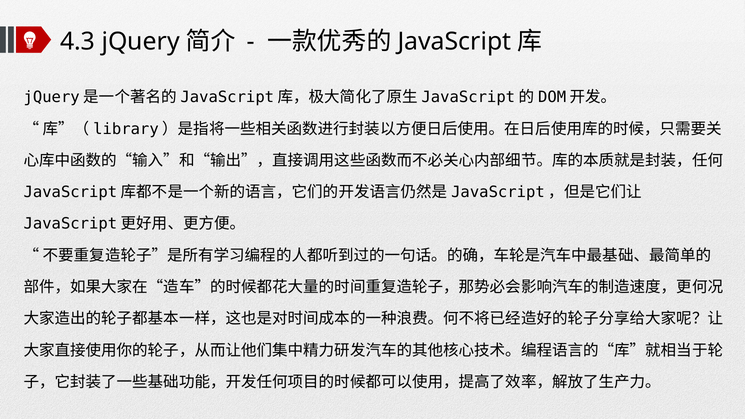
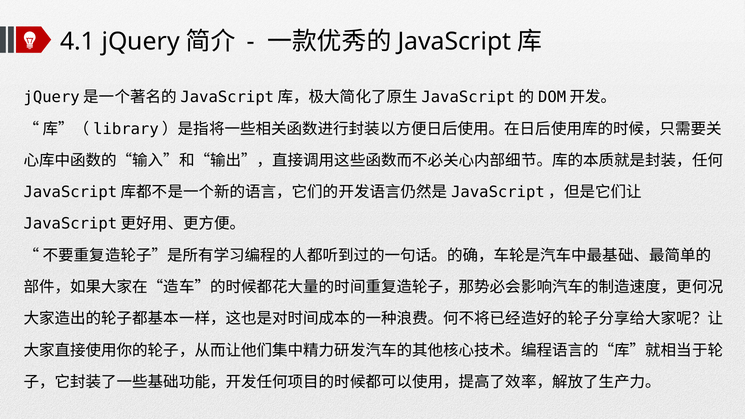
4.3: 4.3 -> 4.1
